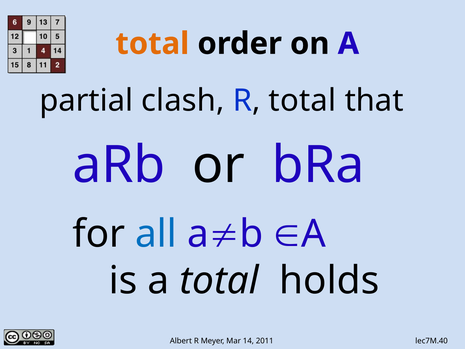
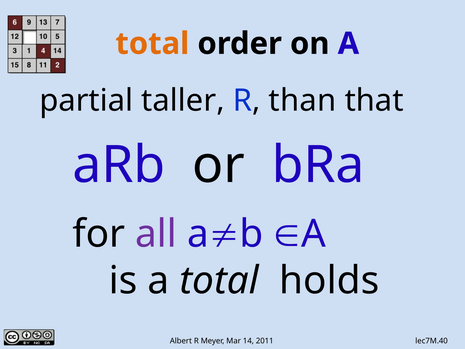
clash: clash -> taller
R total: total -> than
all colour: blue -> purple
